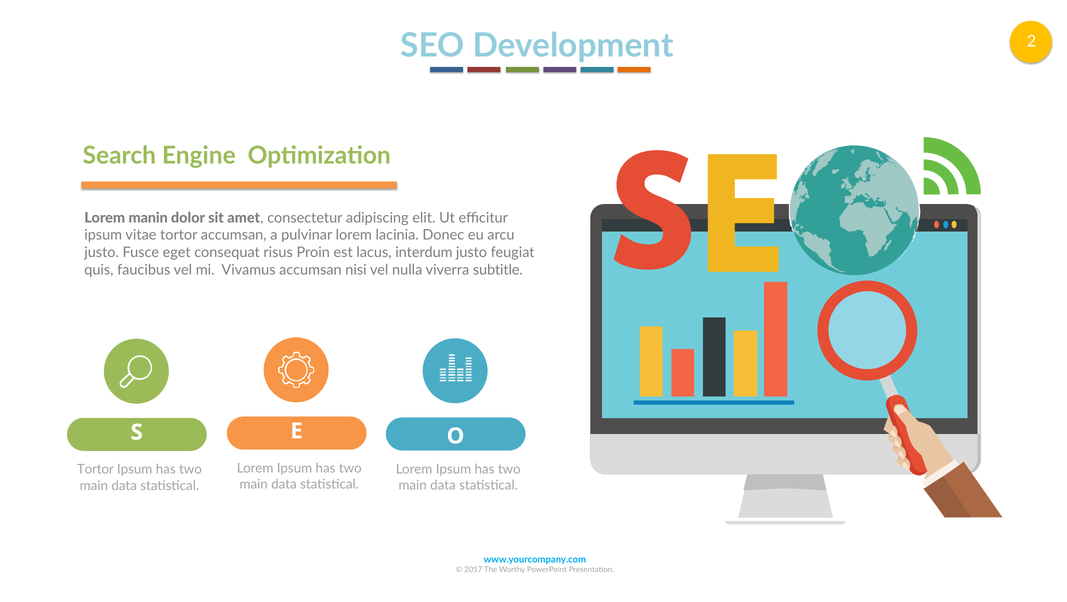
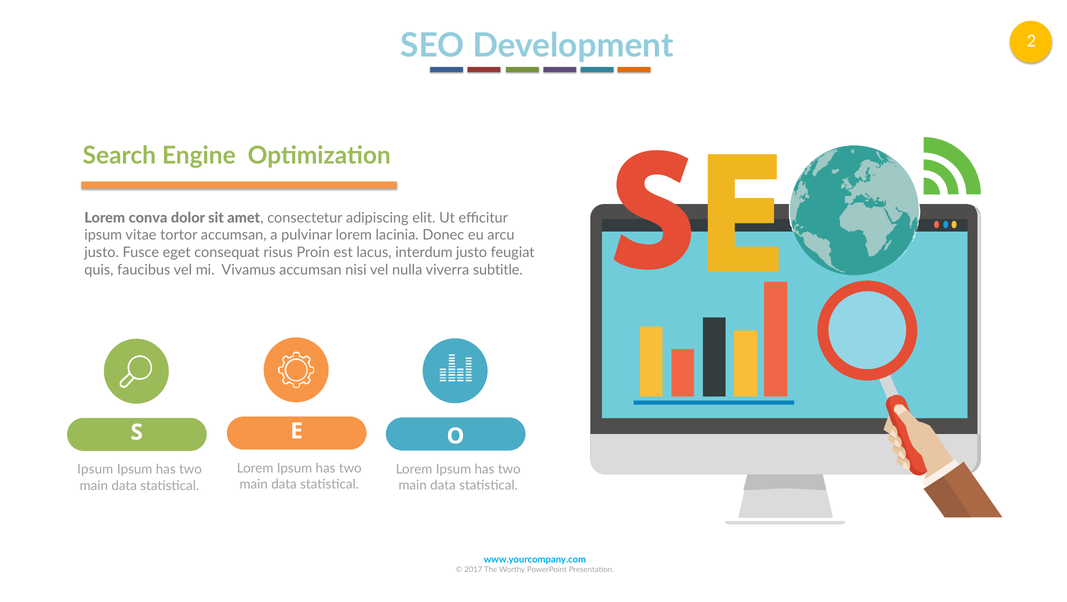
manin: manin -> conva
Tortor at (95, 469): Tortor -> Ipsum
